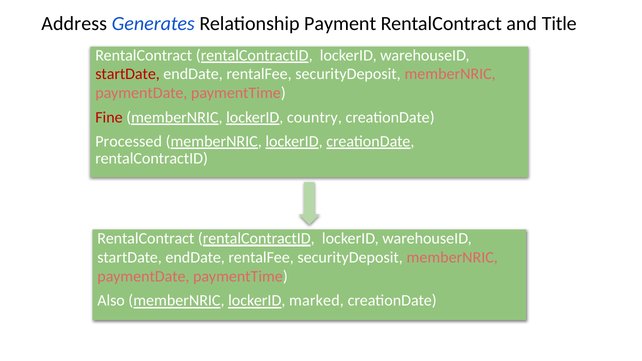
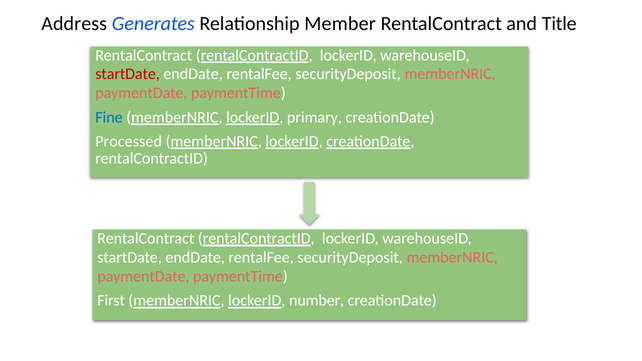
Payment: Payment -> Member
Fine colour: red -> blue
country: country -> primary
Also: Also -> First
marked: marked -> number
